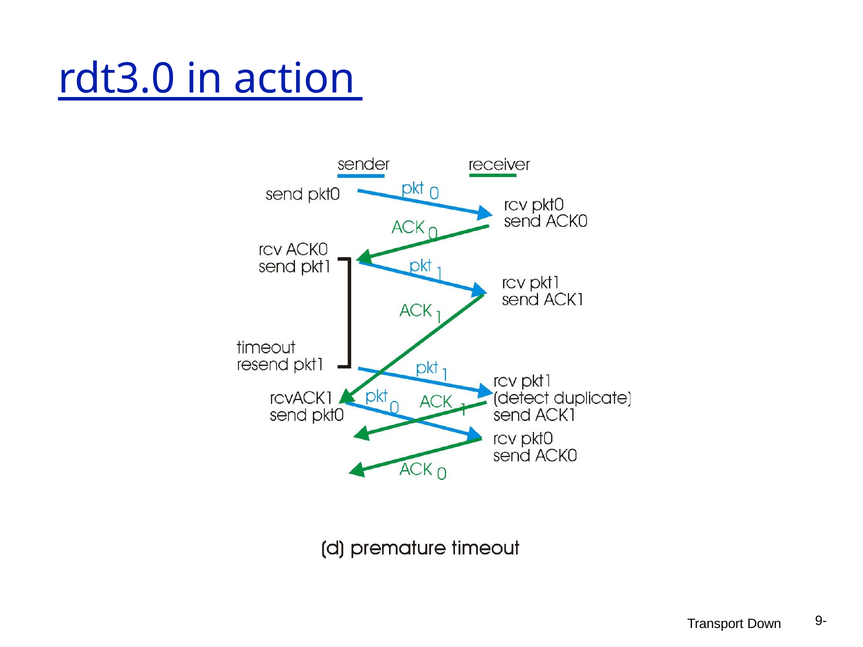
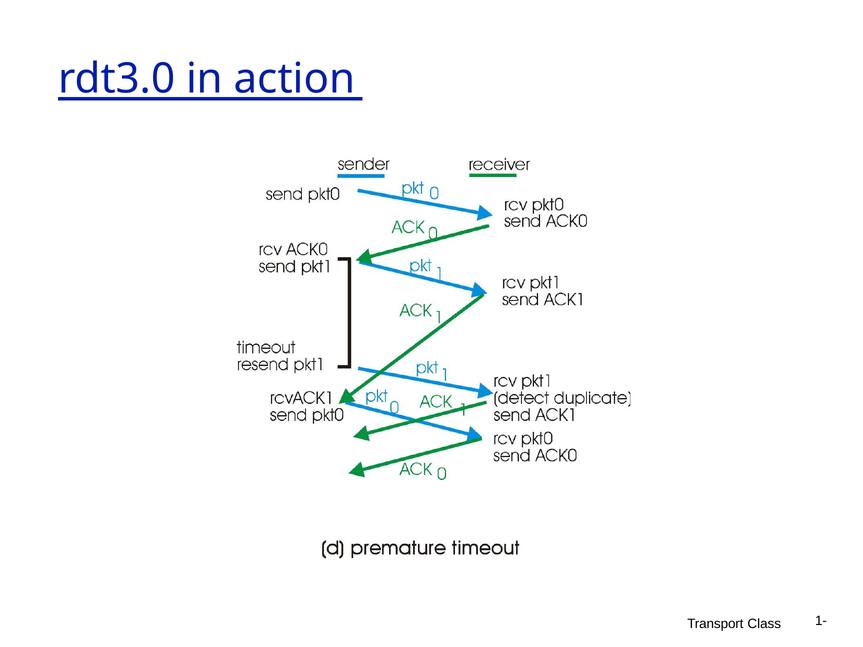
9-: 9- -> 1-
Down: Down -> Class
